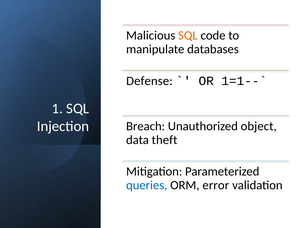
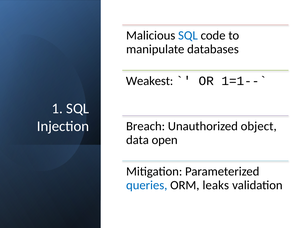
SQL at (188, 36) colour: orange -> blue
Defense: Defense -> Weakest
theft: theft -> open
error: error -> leaks
